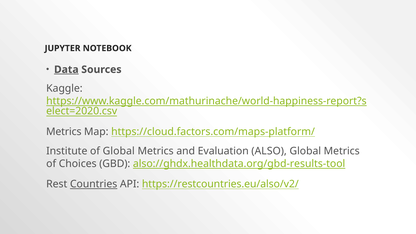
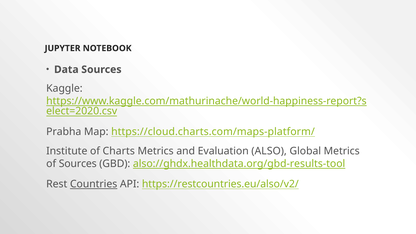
Data underline: present -> none
Metrics at (64, 132): Metrics -> Prabha
https://cloud.factors.com/maps-platform/: https://cloud.factors.com/maps-platform/ -> https://cloud.charts.com/maps-platform/
of Global: Global -> Charts
of Choices: Choices -> Sources
